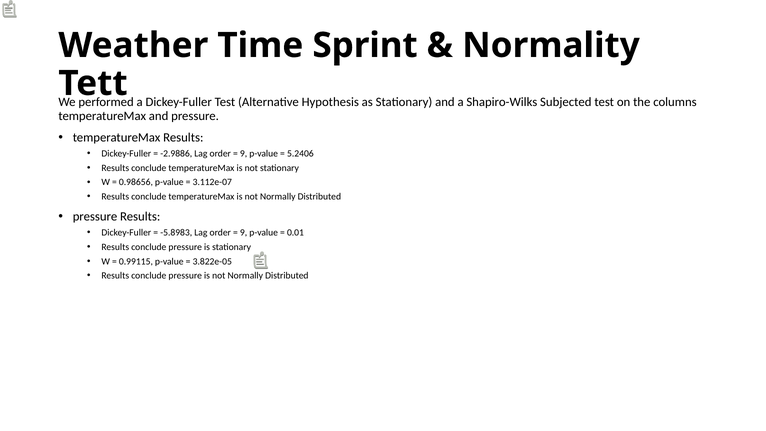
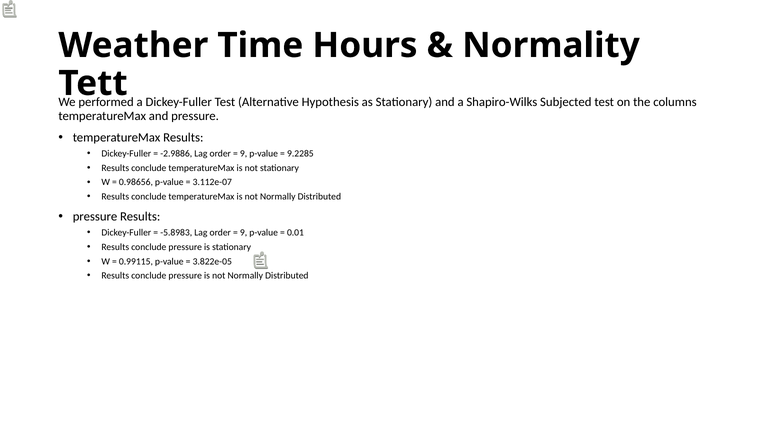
Sprint: Sprint -> Hours
5.2406: 5.2406 -> 9.2285
